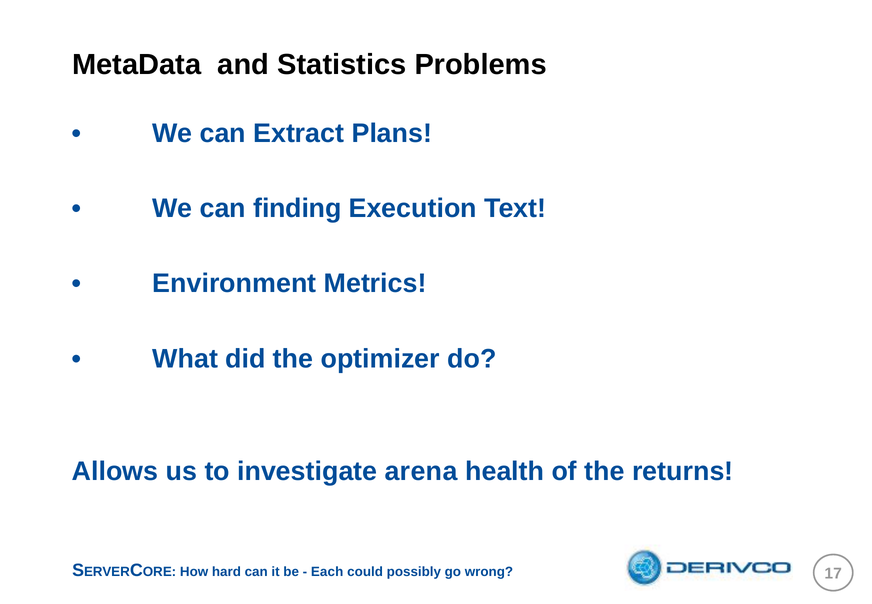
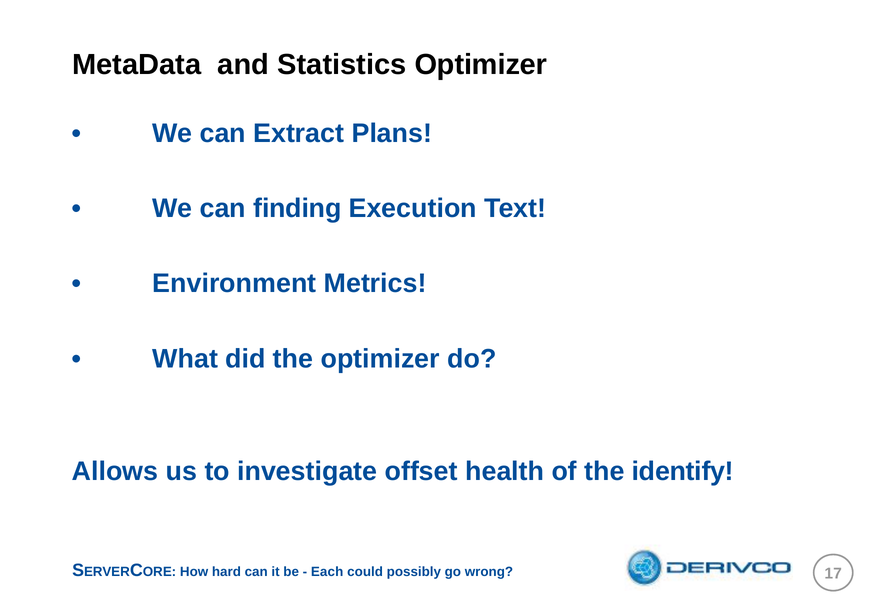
Statistics Problems: Problems -> Optimizer
arena: arena -> offset
returns: returns -> identify
